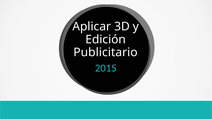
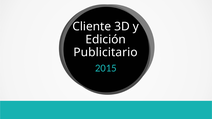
Aplicar: Aplicar -> Cliente
